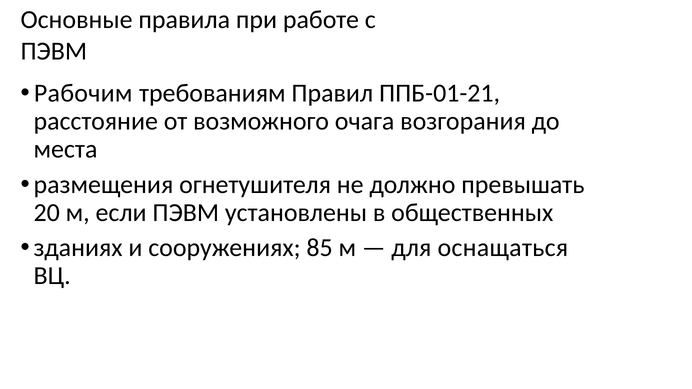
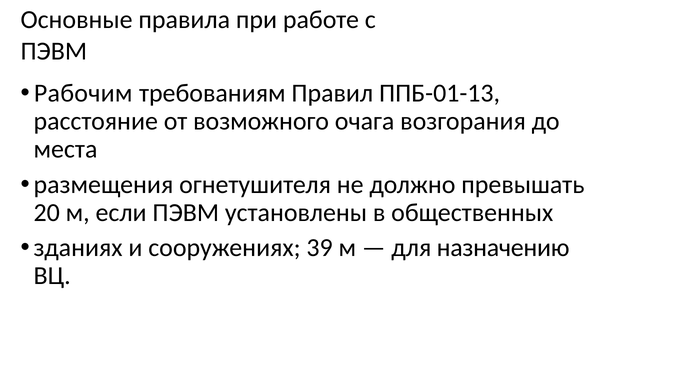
ППБ-01-21: ППБ-01-21 -> ППБ-01-13
85: 85 -> 39
оснащаться: оснащаться -> назначению
